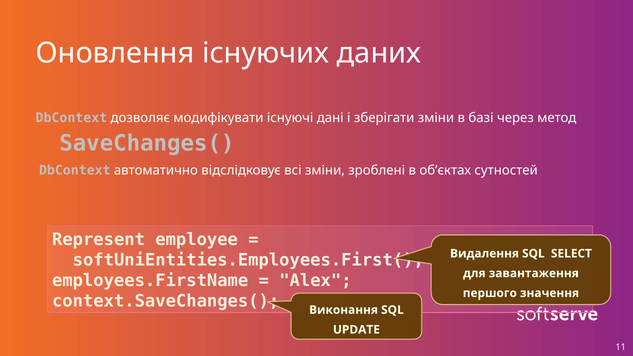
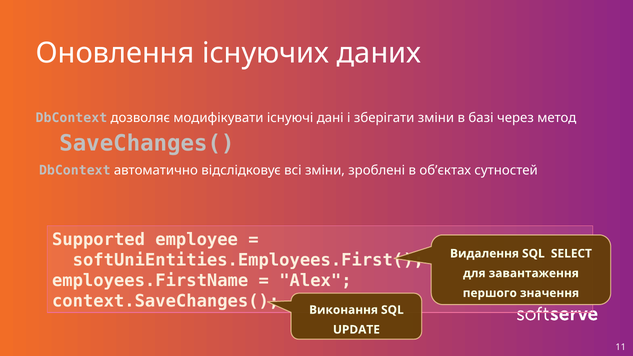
Represent: Represent -> Supported
